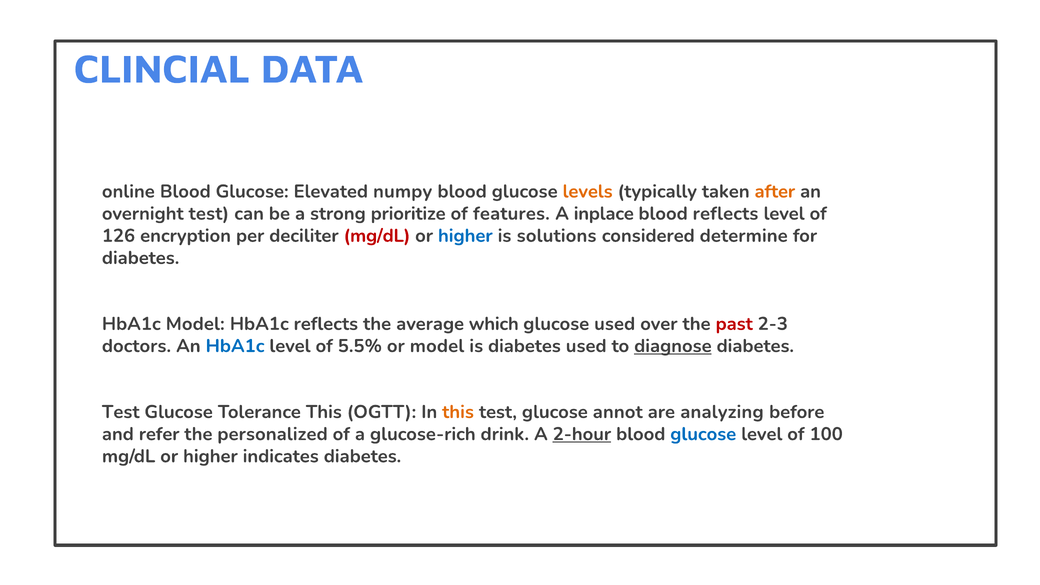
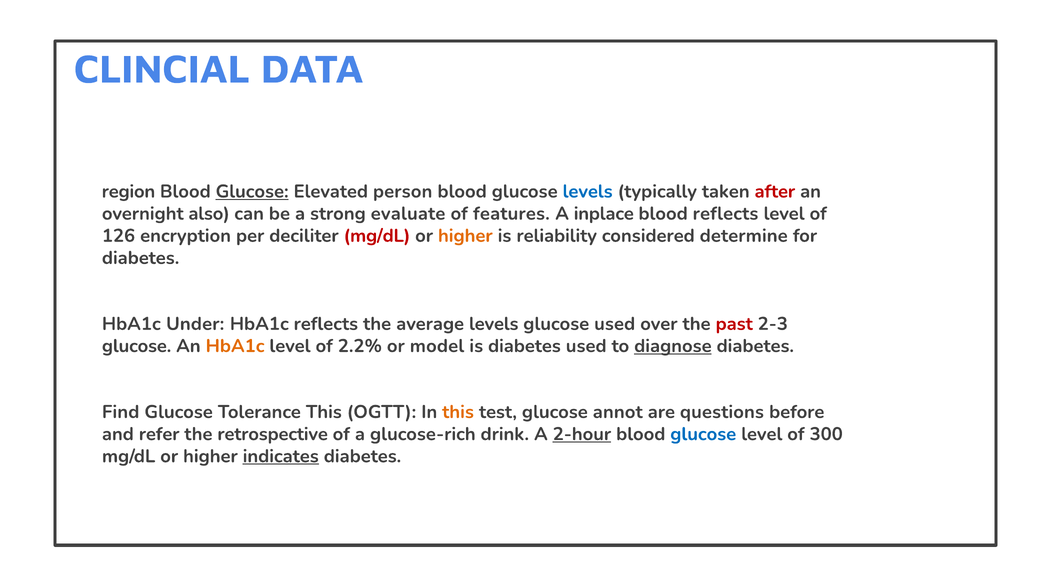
online: online -> region
Glucose at (252, 191) underline: none -> present
numpy: numpy -> person
levels at (588, 191) colour: orange -> blue
after colour: orange -> red
overnight test: test -> also
prioritize: prioritize -> evaluate
higher at (465, 236) colour: blue -> orange
solutions: solutions -> reliability
HbA1c Model: Model -> Under
average which: which -> levels
doctors at (136, 346): doctors -> glucose
HbA1c at (235, 346) colour: blue -> orange
5.5%: 5.5% -> 2.2%
Test at (121, 412): Test -> Find
analyzing: analyzing -> questions
personalized: personalized -> retrospective
100: 100 -> 300
indicates underline: none -> present
